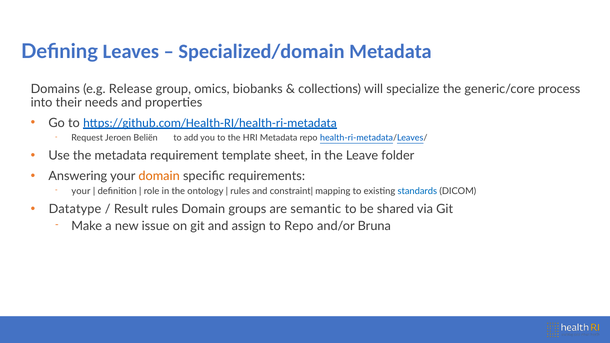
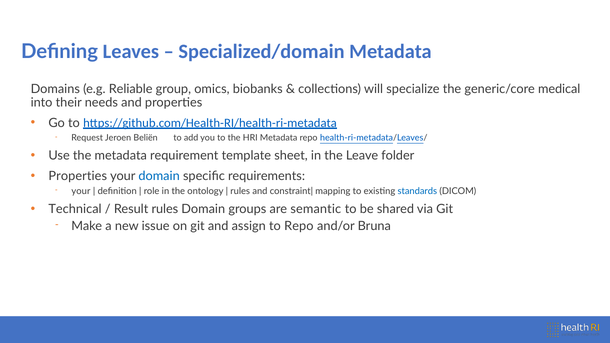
Release: Release -> Reliable
process: process -> medical
Answering at (78, 176): Answering -> Properties
domain at (159, 176) colour: orange -> blue
Datatype: Datatype -> Technical
